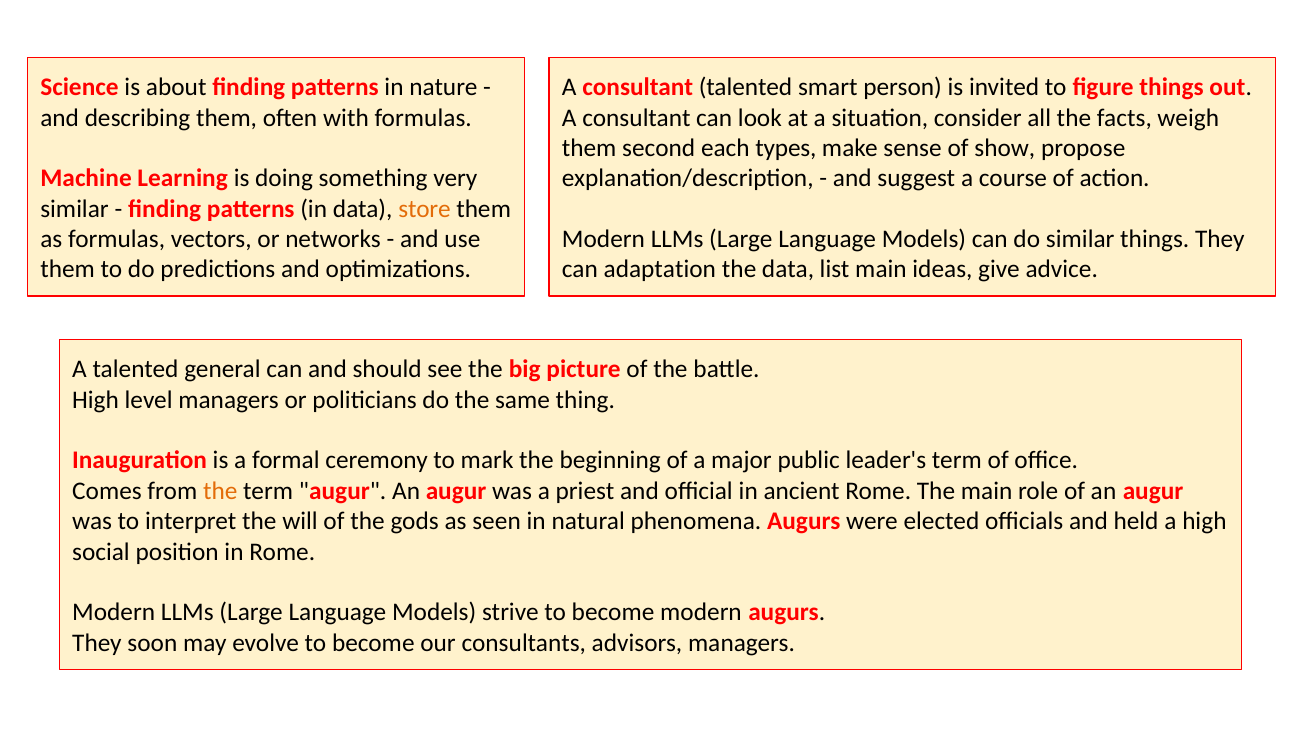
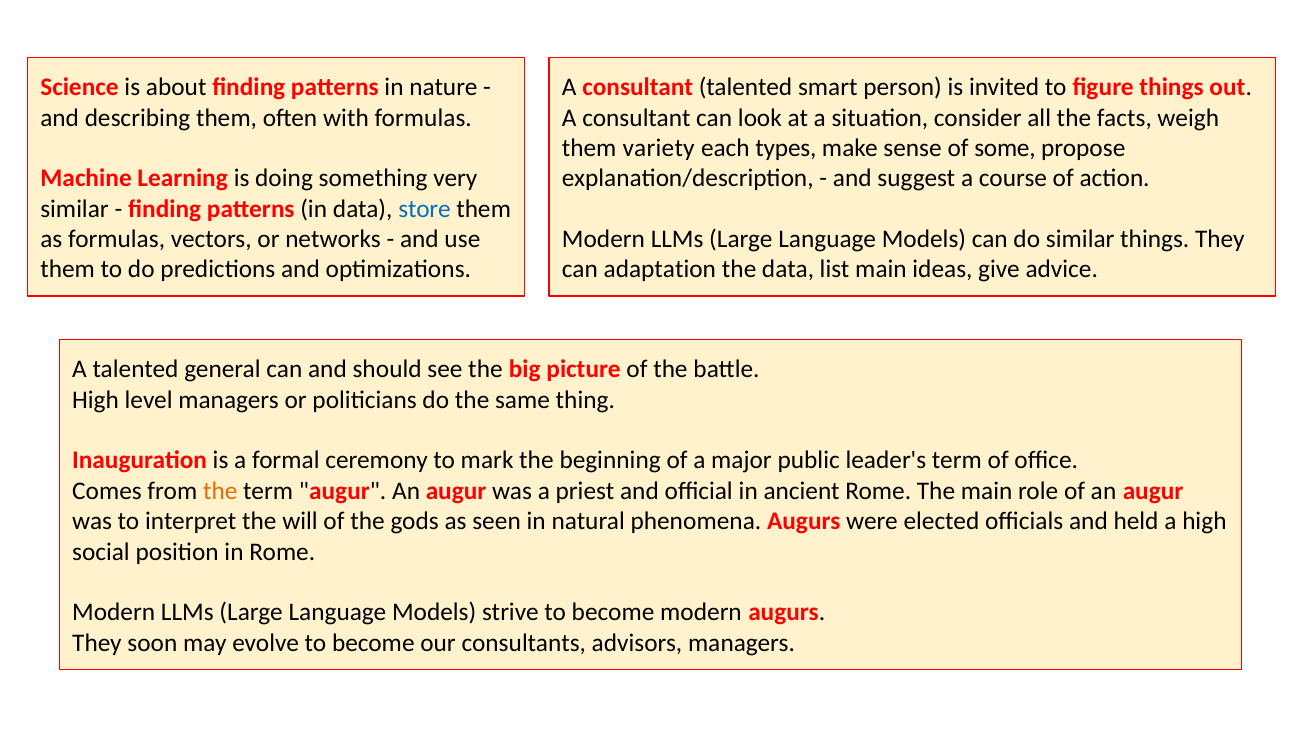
second: second -> variety
show: show -> some
store colour: orange -> blue
